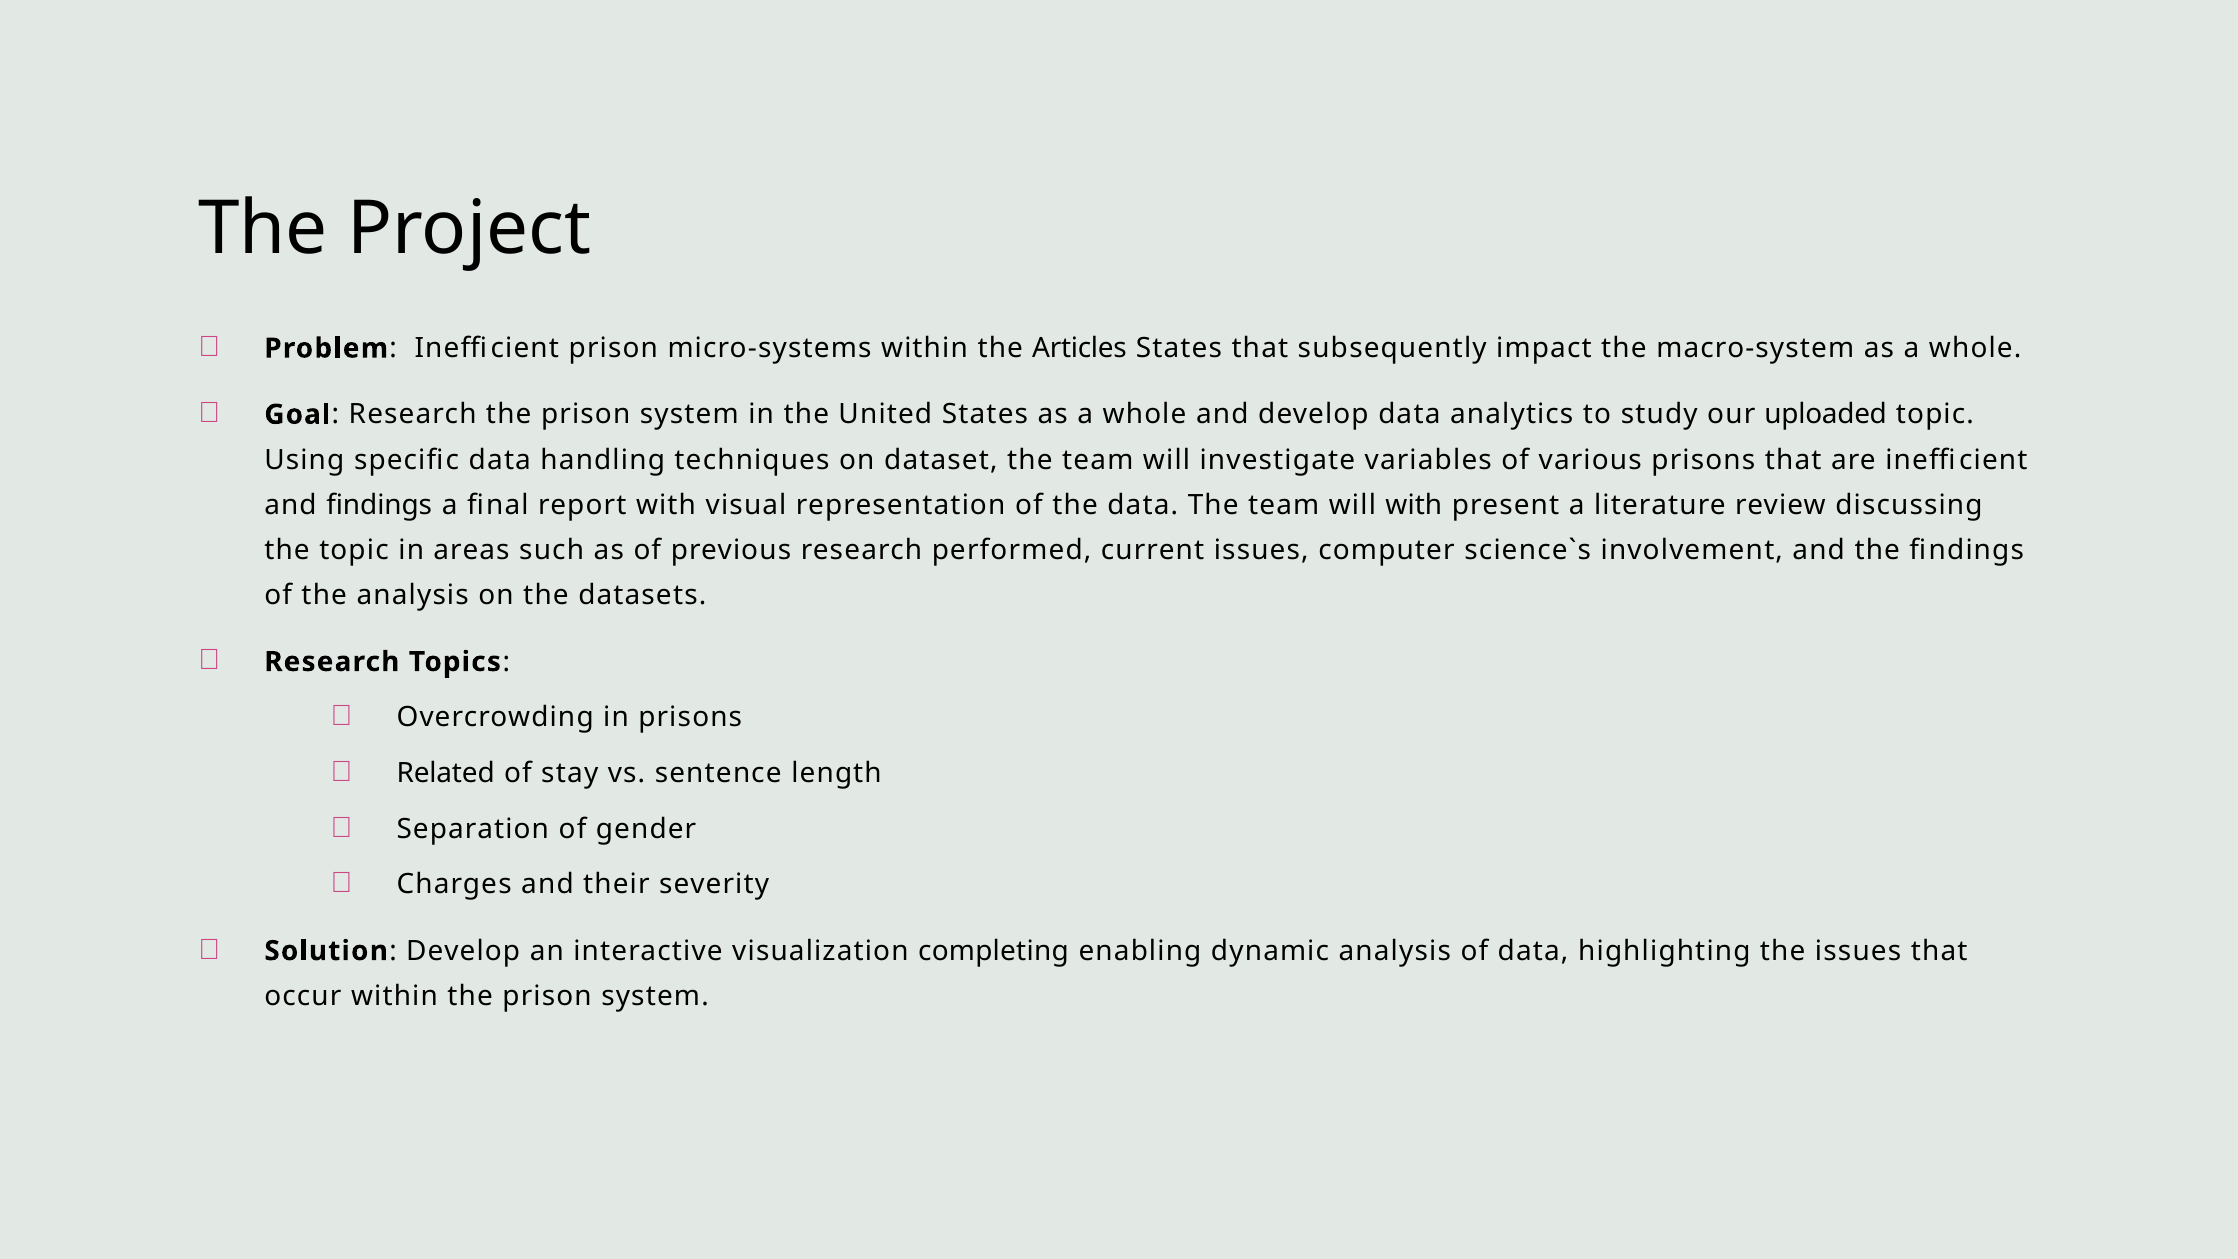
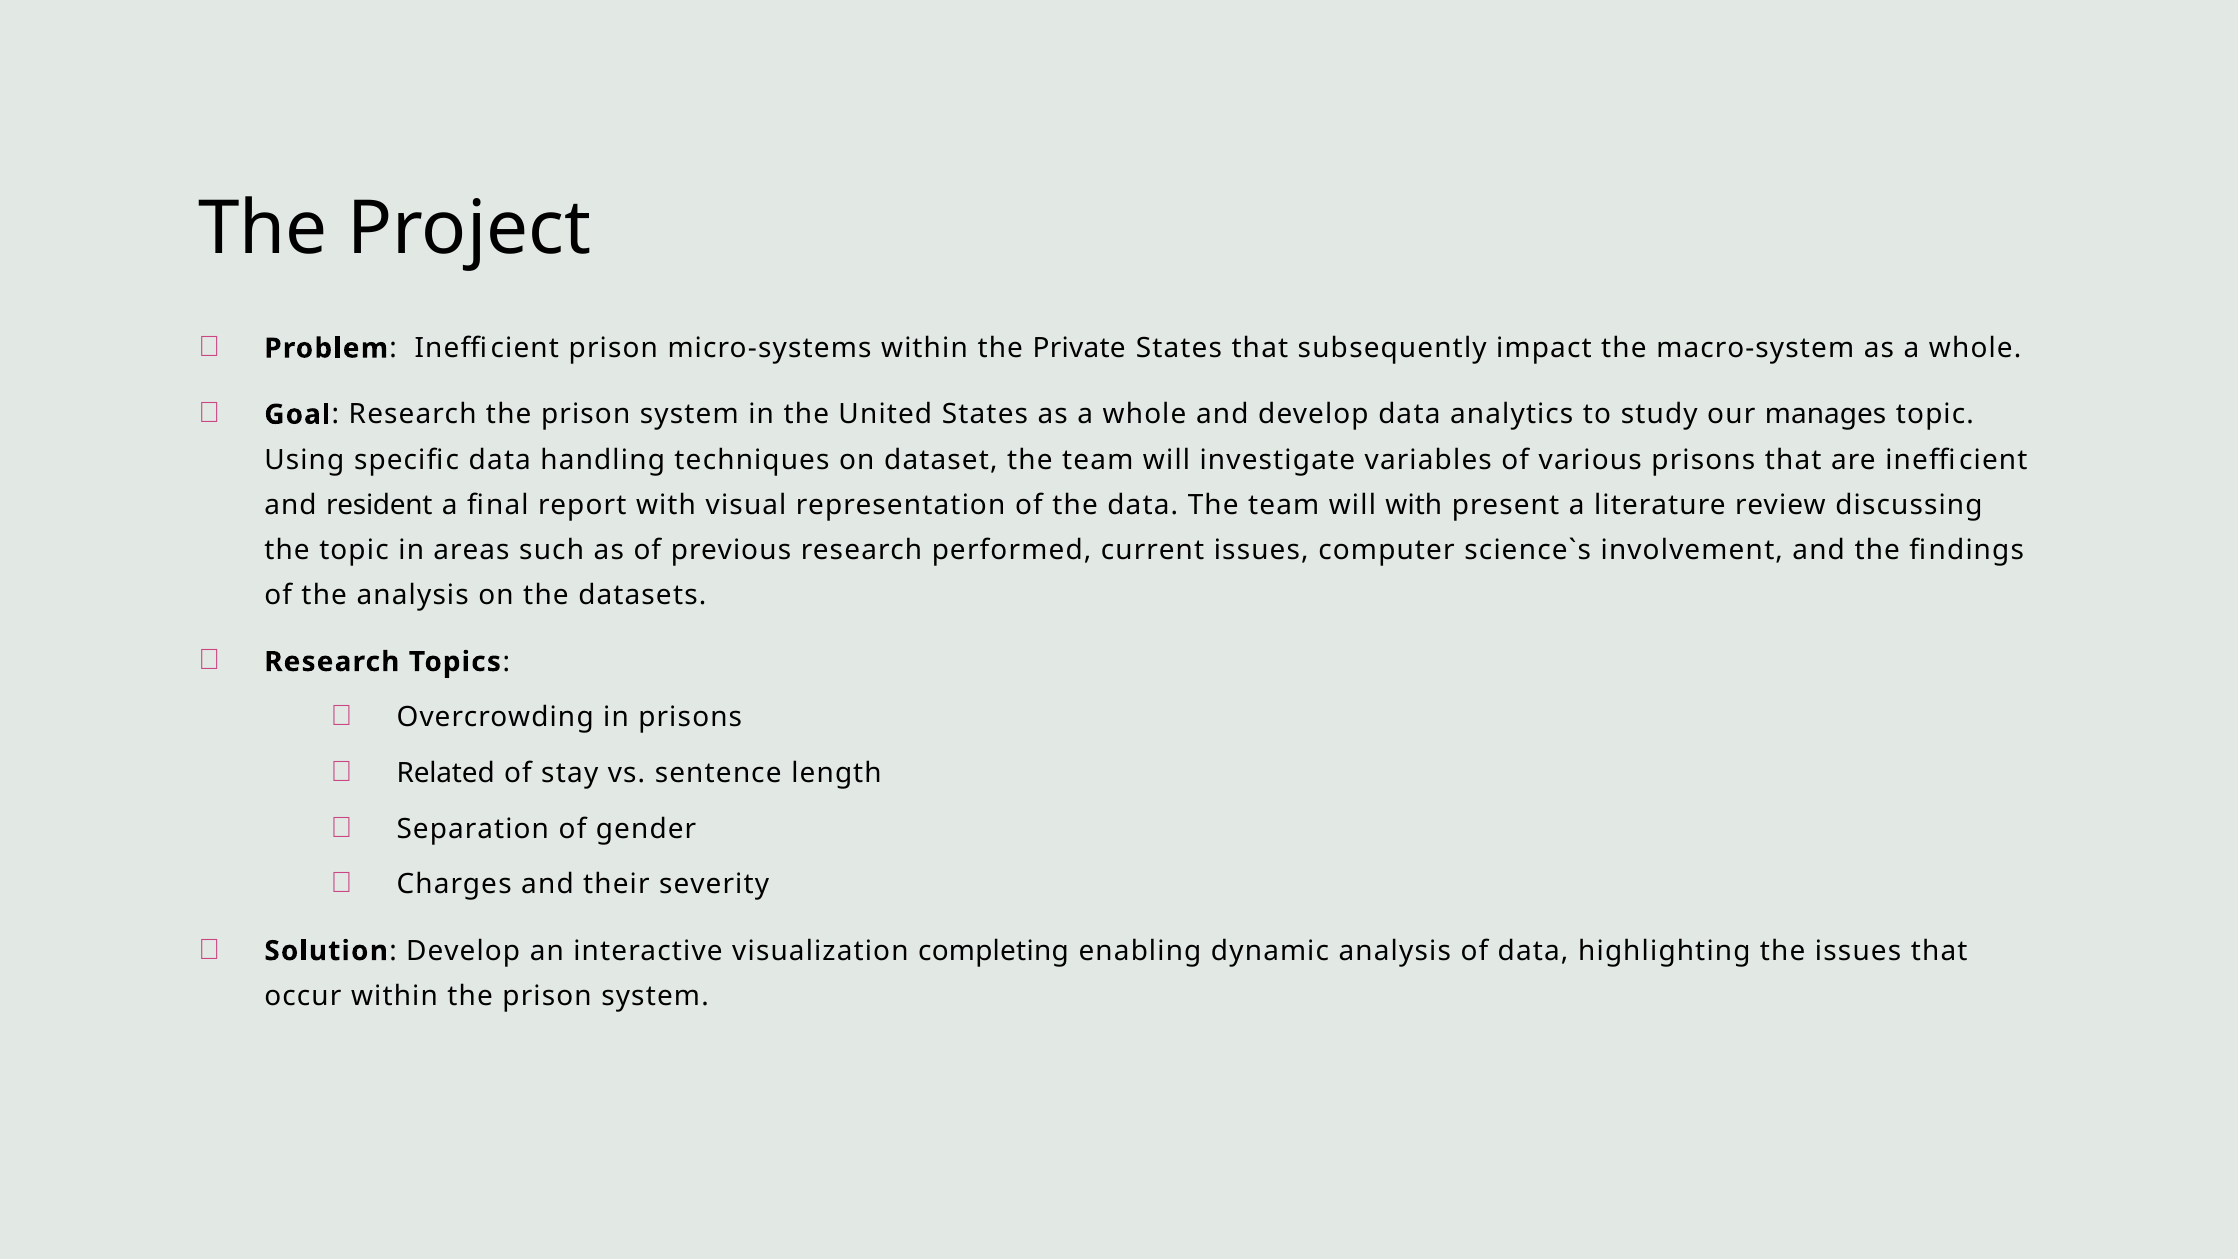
Articles: Articles -> Private
uploaded: uploaded -> manages
and findings: findings -> resident
